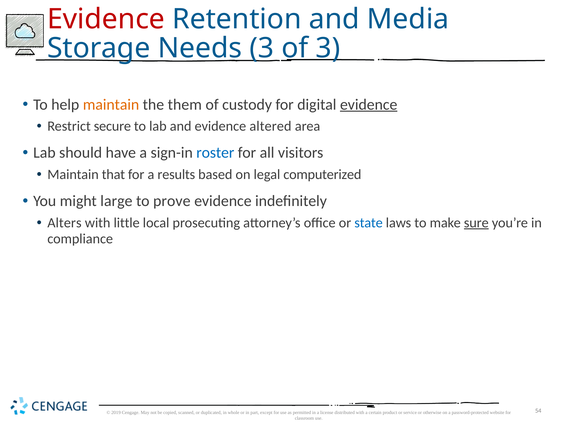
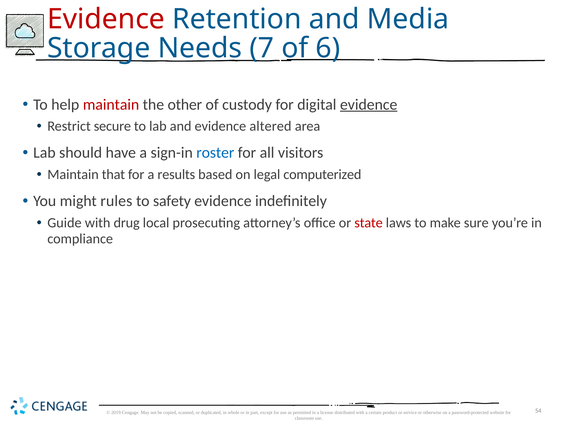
Needs 3: 3 -> 7
of 3: 3 -> 6
maintain at (111, 104) colour: orange -> red
them: them -> other
large: large -> rules
prove: prove -> safety
Alters: Alters -> Guide
little: little -> drug
state colour: blue -> red
sure underline: present -> none
